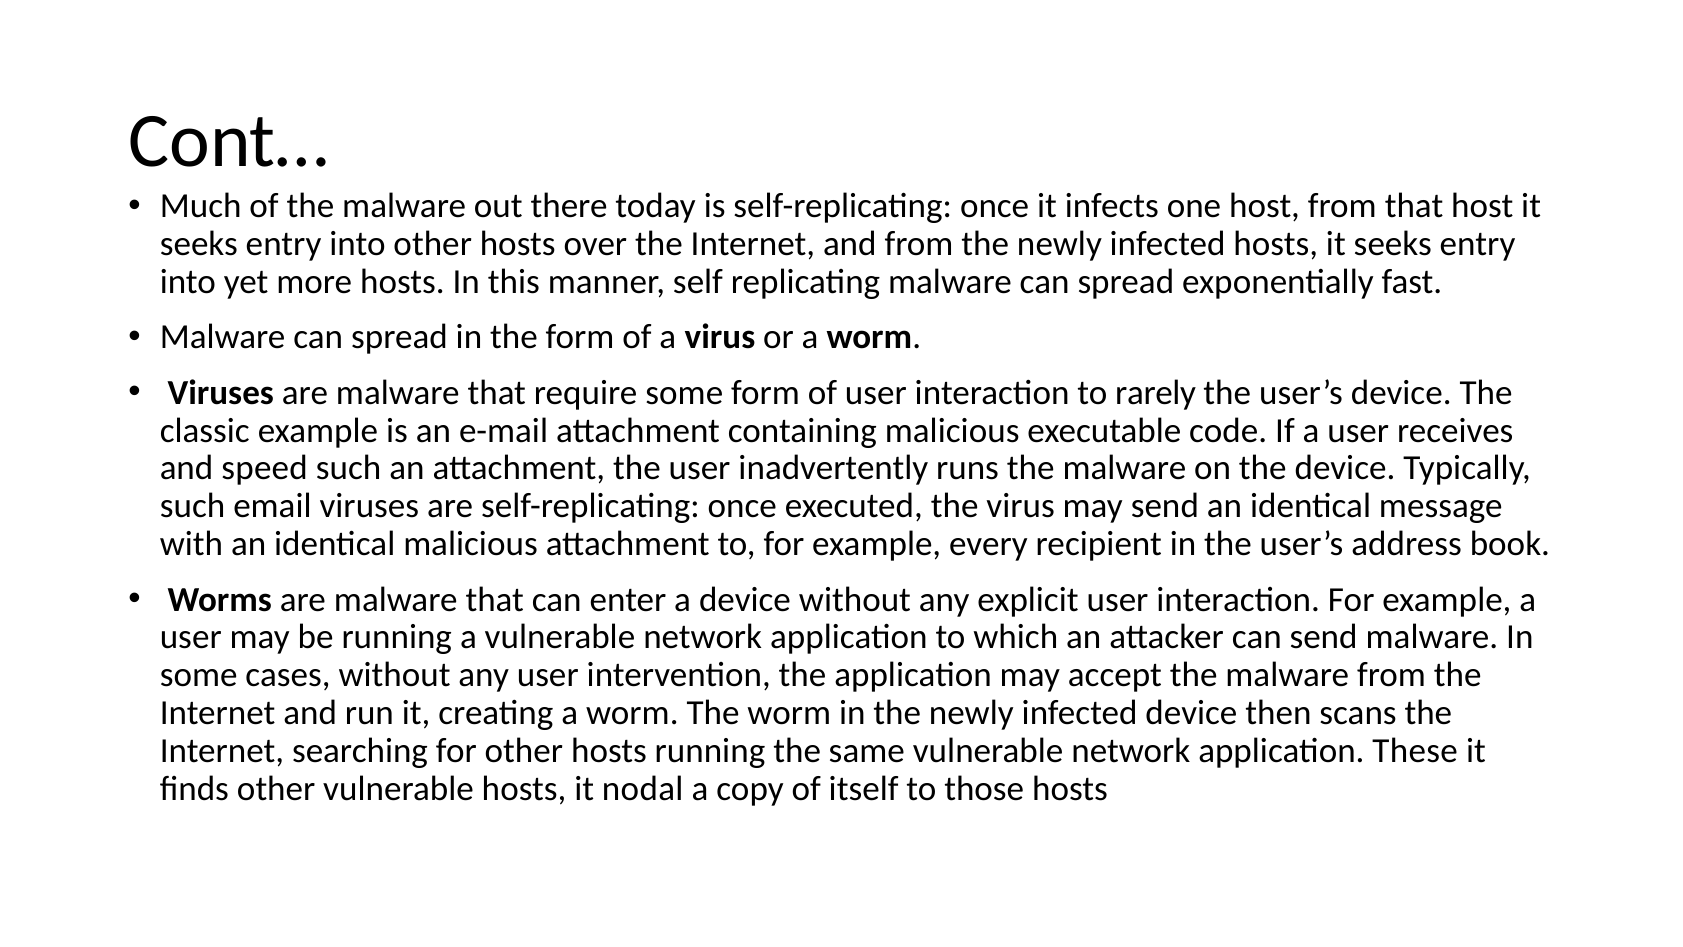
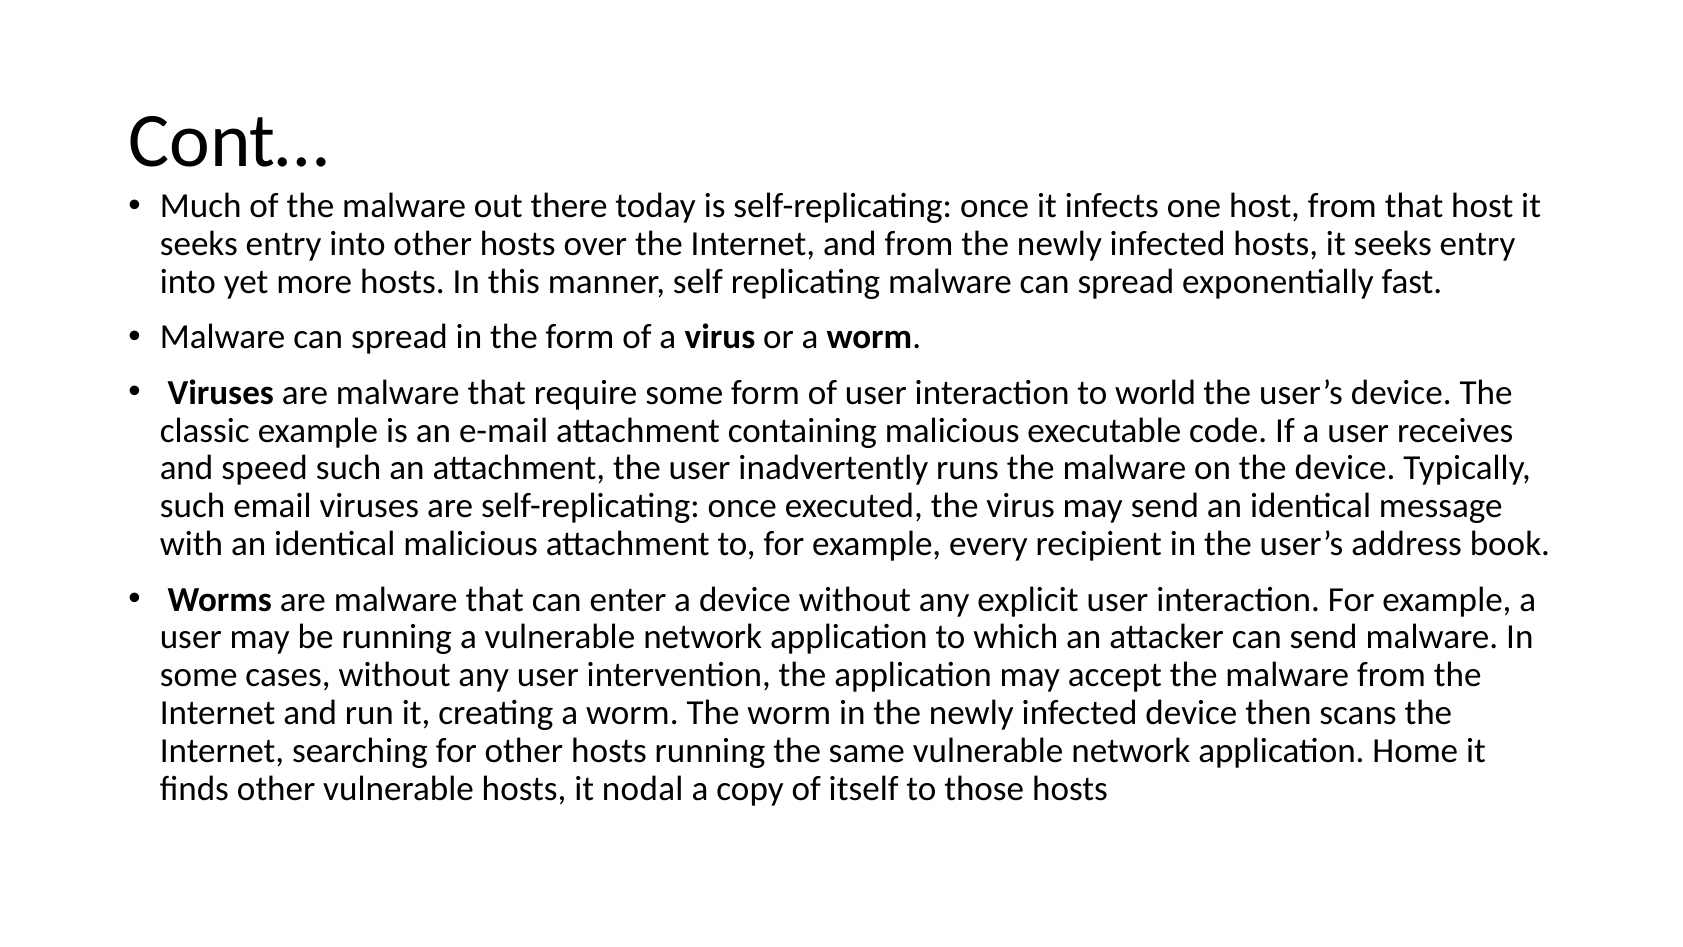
rarely: rarely -> world
These: These -> Home
